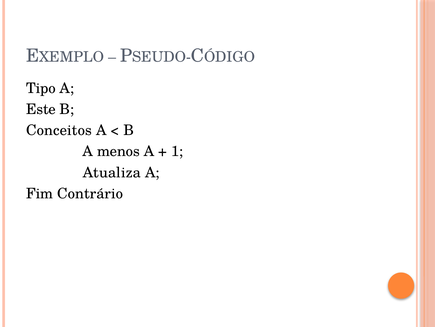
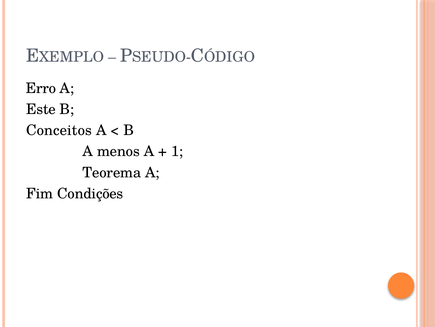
Tipo: Tipo -> Erro
Atualiza: Atualiza -> Teorema
Contrário: Contrário -> Condições
